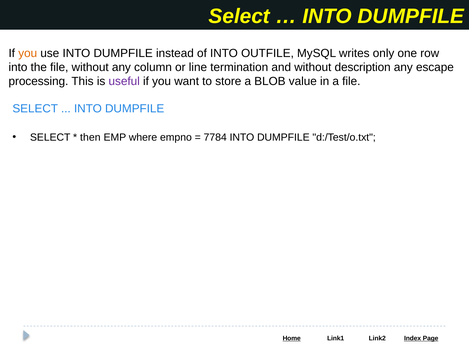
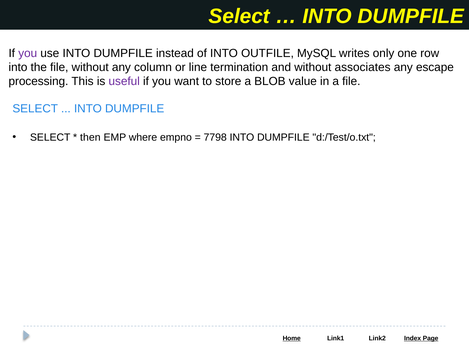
you at (28, 53) colour: orange -> purple
description: description -> associates
7784: 7784 -> 7798
